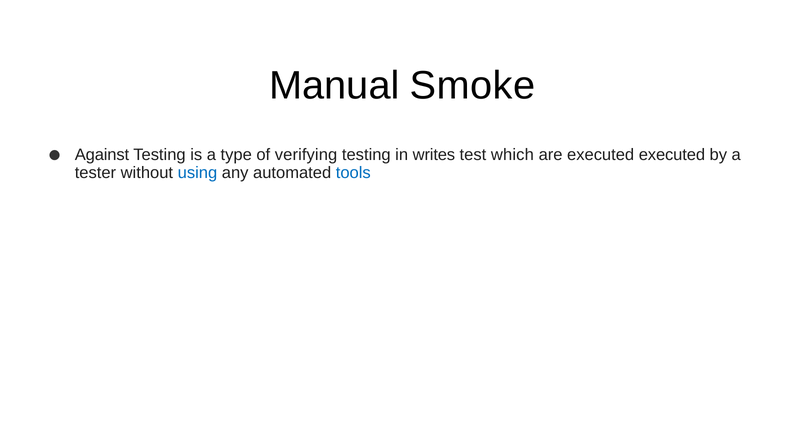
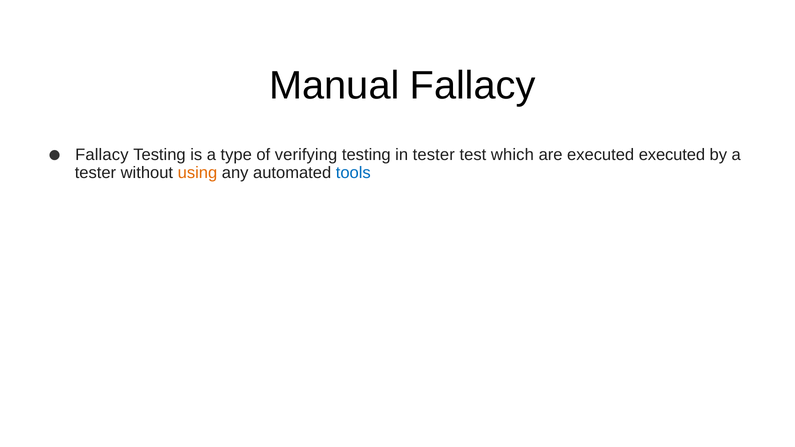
Manual Smoke: Smoke -> Fallacy
Against at (102, 155): Against -> Fallacy
in writes: writes -> tester
using colour: blue -> orange
